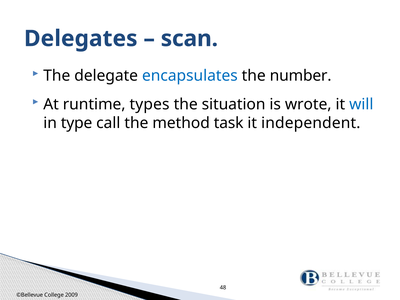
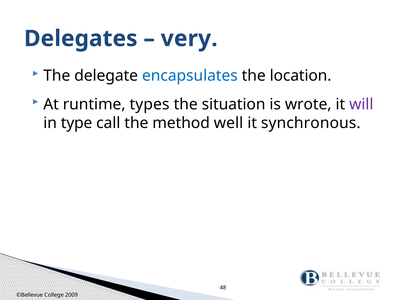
scan: scan -> very
number: number -> location
will colour: blue -> purple
task: task -> well
independent: independent -> synchronous
